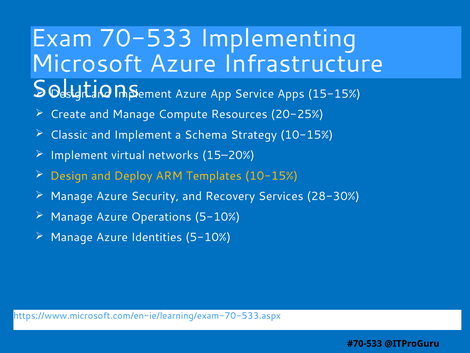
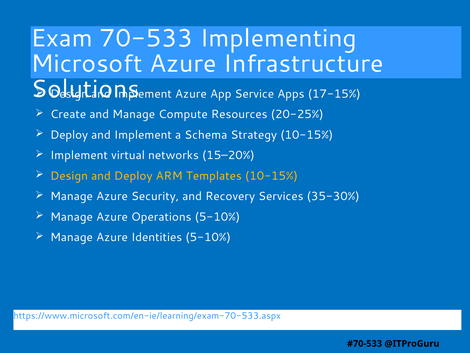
15-15%: 15-15% -> 17-15%
Classic at (69, 135): Classic -> Deploy
28-30%: 28-30% -> 35-30%
